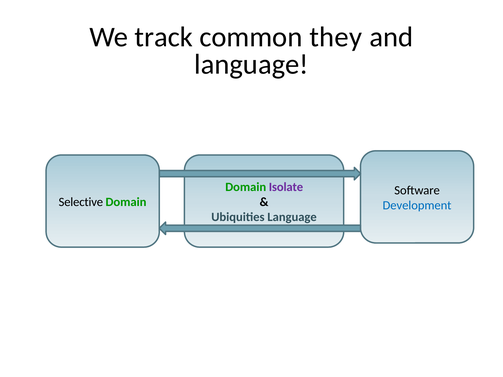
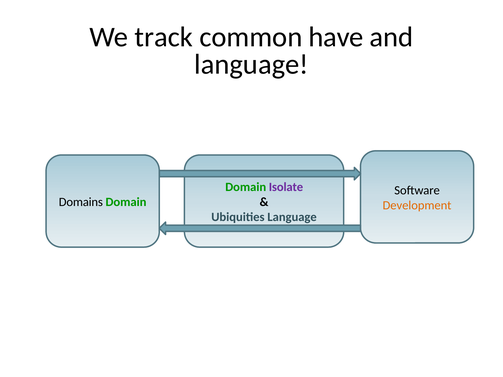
they: they -> have
Selective: Selective -> Domains
Development colour: blue -> orange
